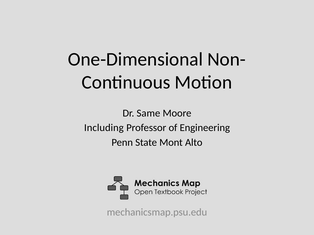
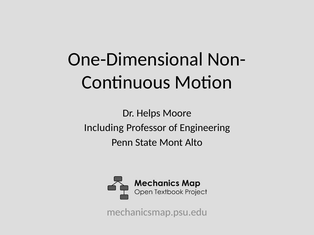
Same: Same -> Helps
